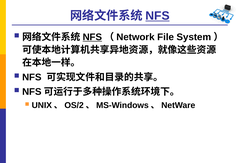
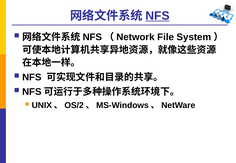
NFS at (92, 37) underline: present -> none
